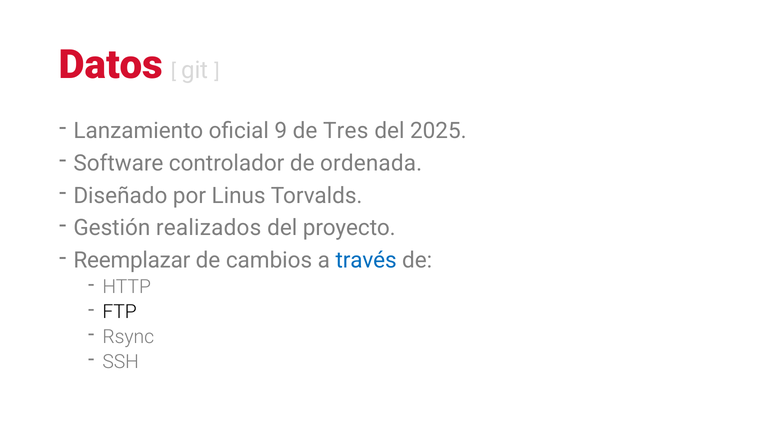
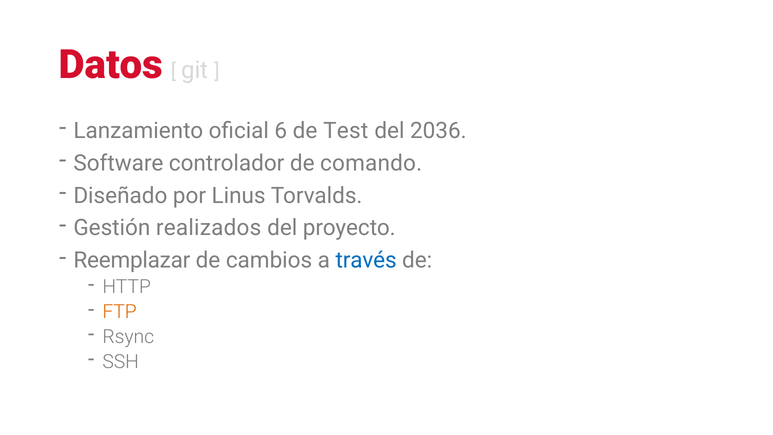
9: 9 -> 6
Tres: Tres -> Test
2025: 2025 -> 2036
ordenada: ordenada -> comando
FTP colour: black -> orange
